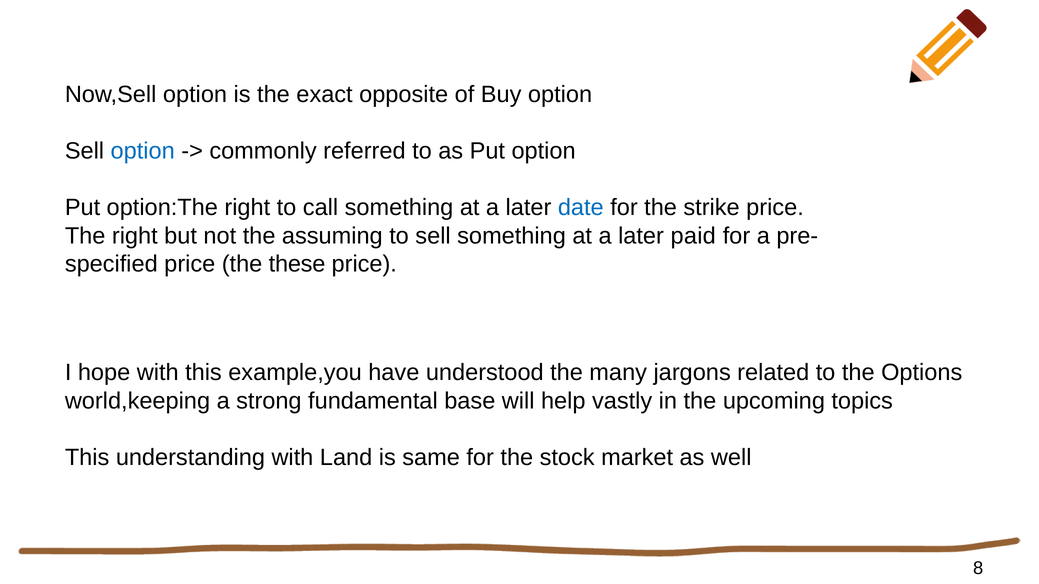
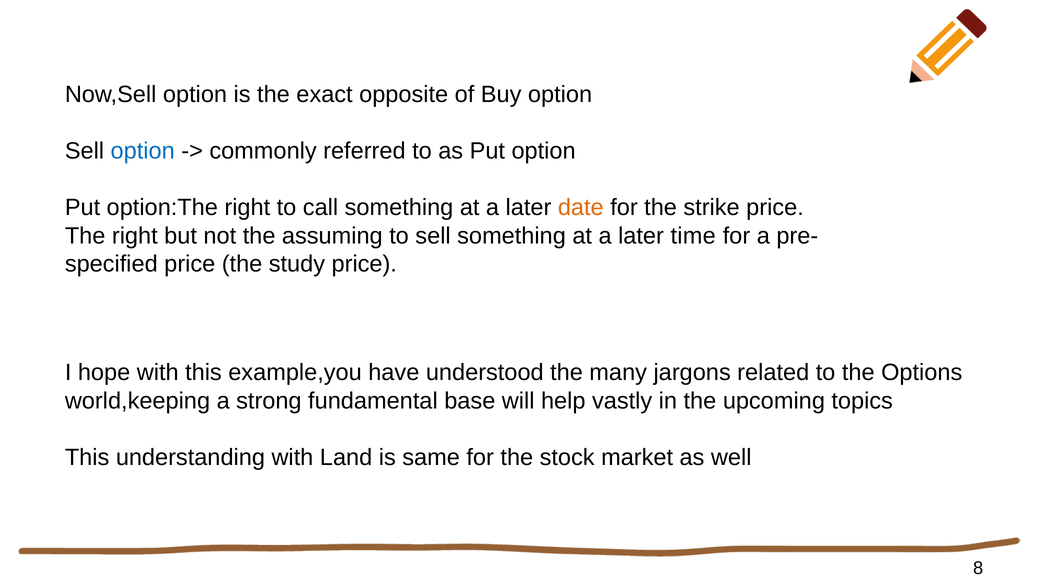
date colour: blue -> orange
paid: paid -> time
these: these -> study
